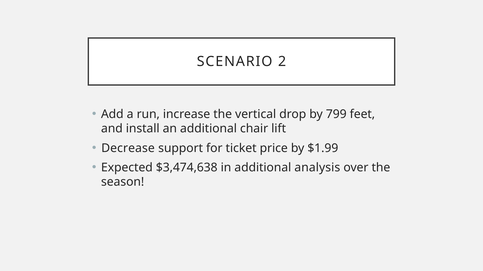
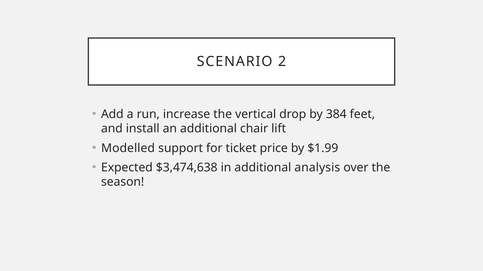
799: 799 -> 384
Decrease: Decrease -> Modelled
